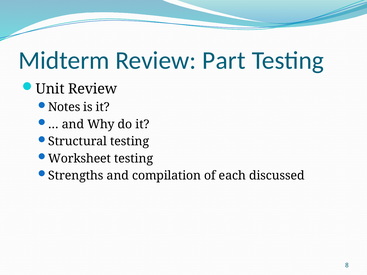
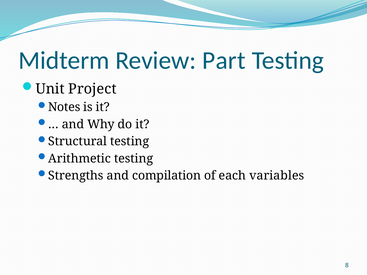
Unit Review: Review -> Project
Worksheet: Worksheet -> Arithmetic
discussed: discussed -> variables
